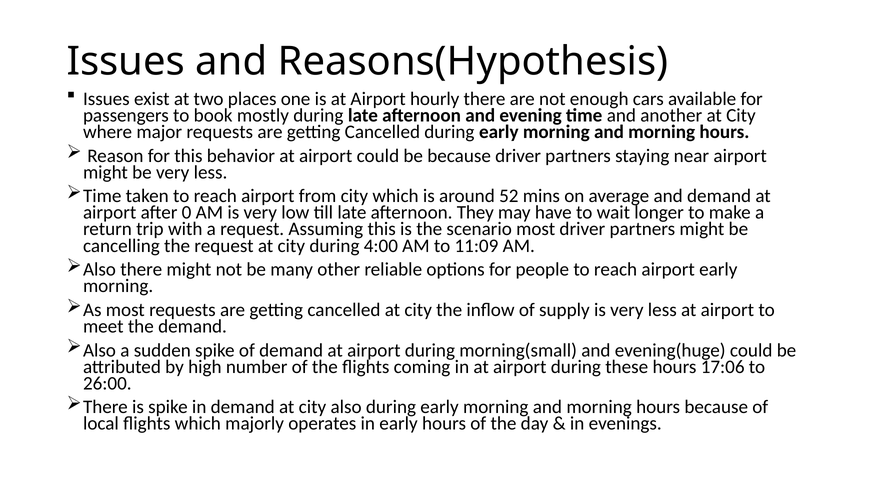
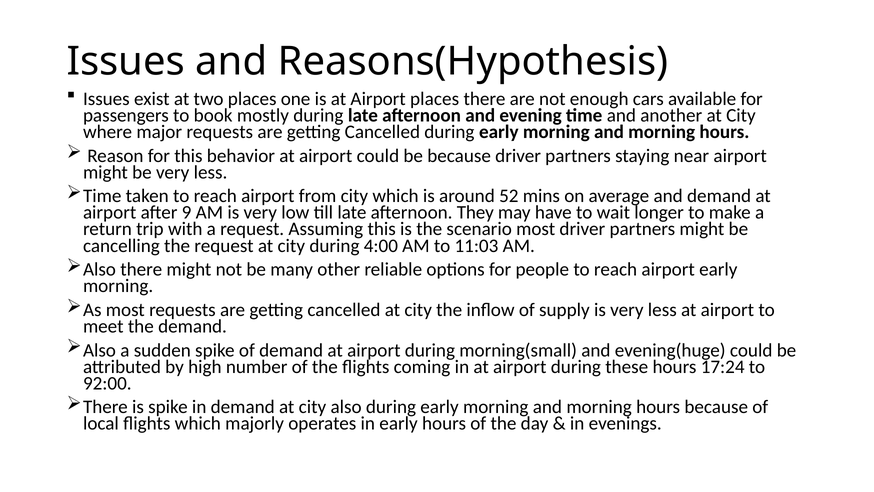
Airport hourly: hourly -> places
0: 0 -> 9
11:09: 11:09 -> 11:03
17:06: 17:06 -> 17:24
26:00: 26:00 -> 92:00
